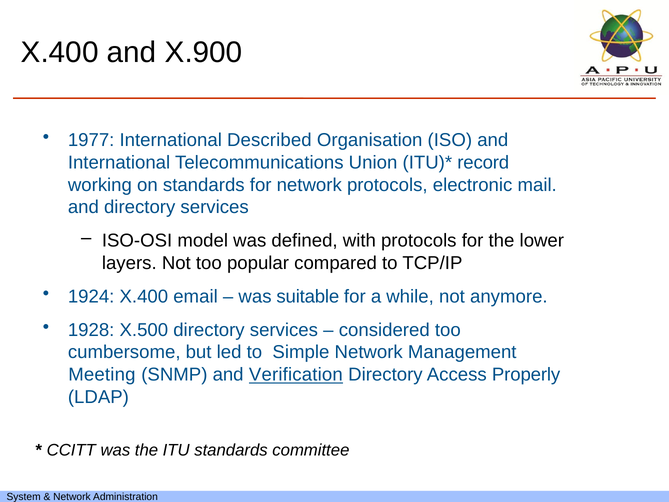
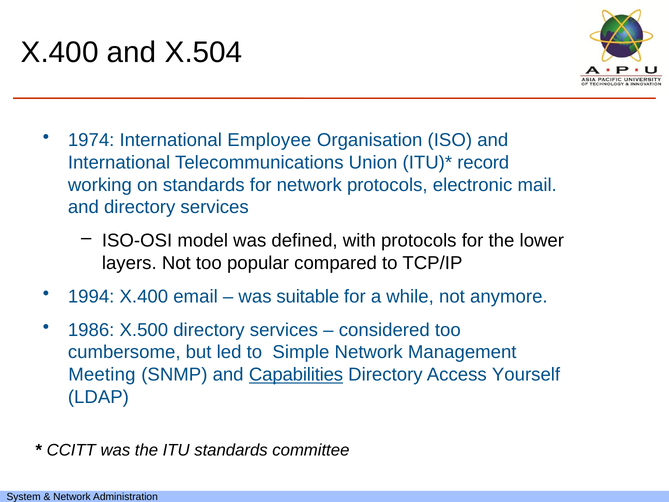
X.900: X.900 -> X.504
1977: 1977 -> 1974
Described: Described -> Employee
1924: 1924 -> 1994
1928: 1928 -> 1986
Verification: Verification -> Capabilities
Properly: Properly -> Yourself
